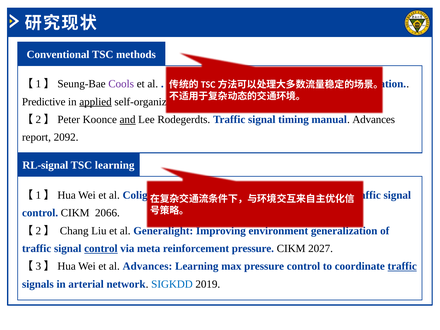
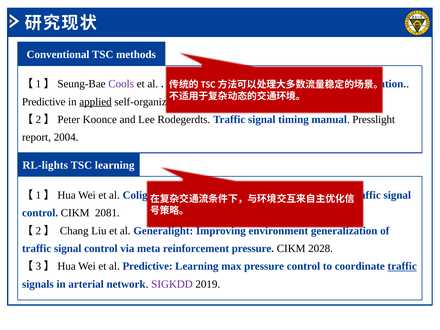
and underline: present -> none
manual Advances: Advances -> Presslight
2092: 2092 -> 2004
RL-signal: RL-signal -> RL-lights
2066: 2066 -> 2081
control at (101, 249) underline: present -> none
2027: 2027 -> 2028
al Advances: Advances -> Predictive
SIGKDD colour: blue -> purple
